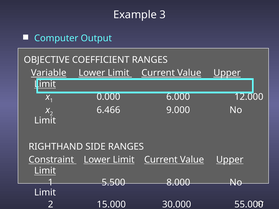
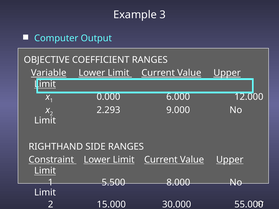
6.466: 6.466 -> 2.293
